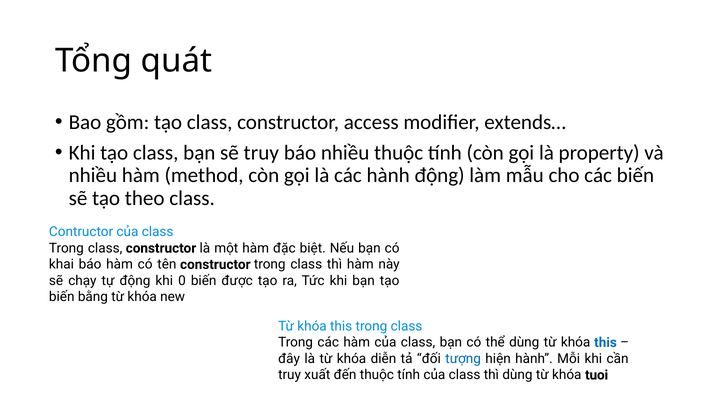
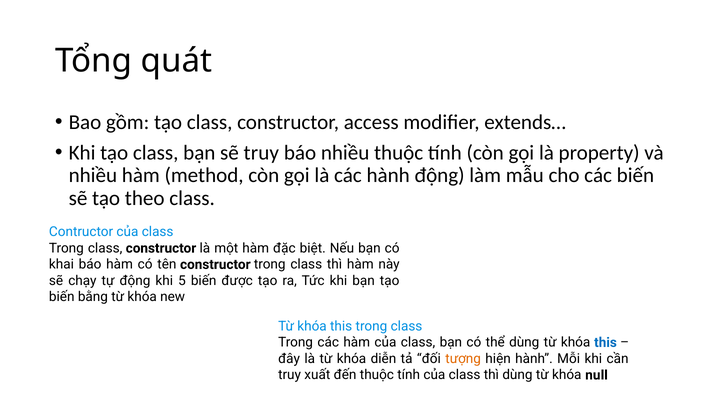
0: 0 -> 5
tượng colour: blue -> orange
tuoi: tuoi -> null
